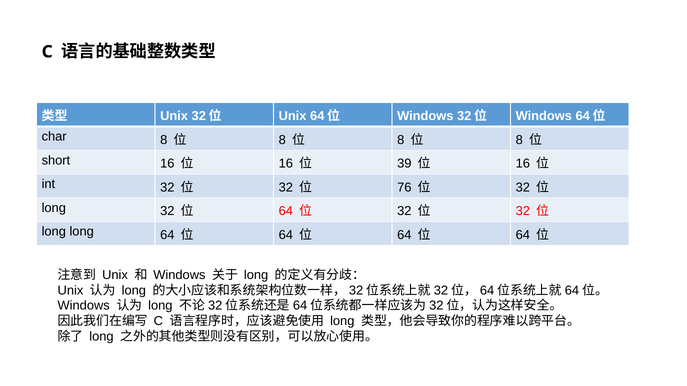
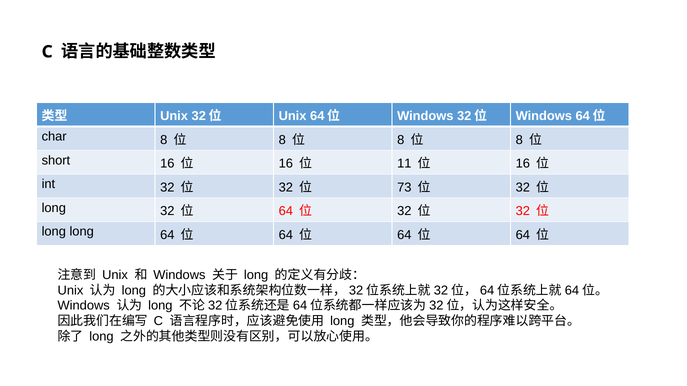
39: 39 -> 11
76: 76 -> 73
